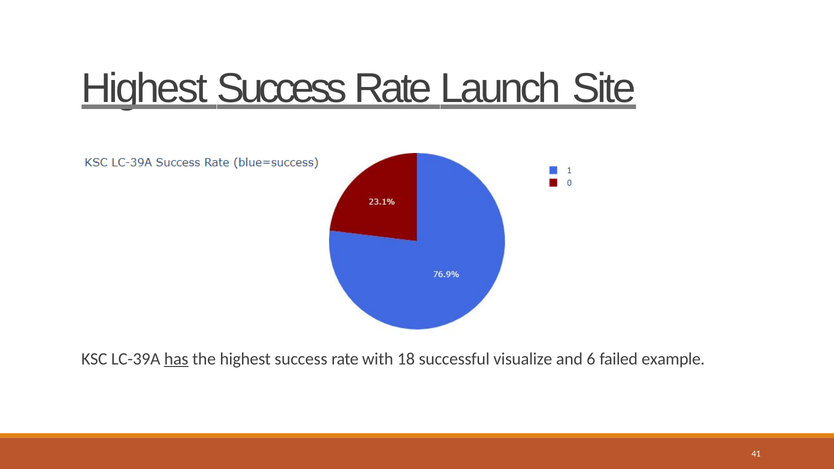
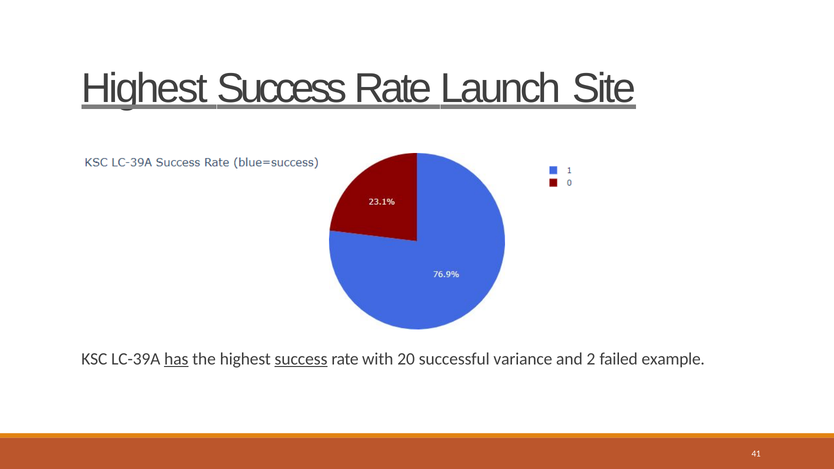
success at (301, 359) underline: none -> present
18: 18 -> 20
visualize: visualize -> variance
6: 6 -> 2
